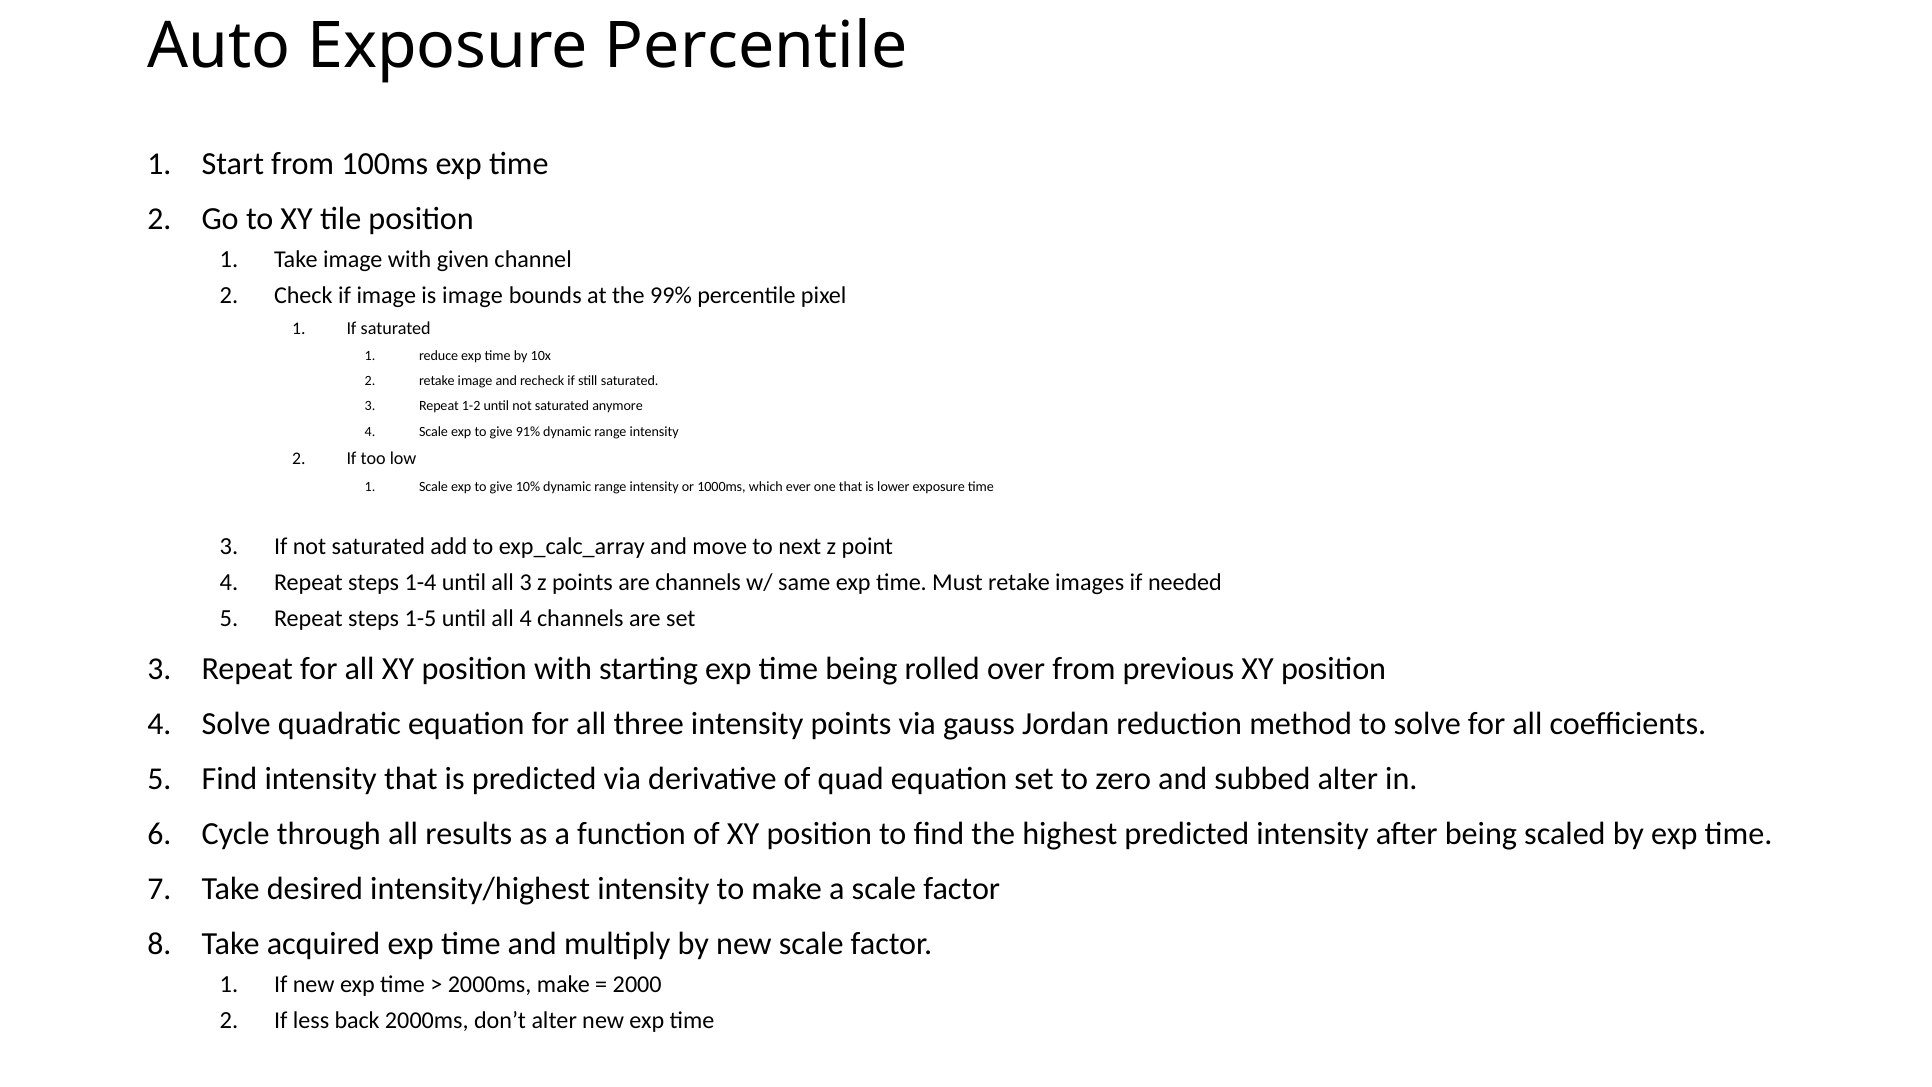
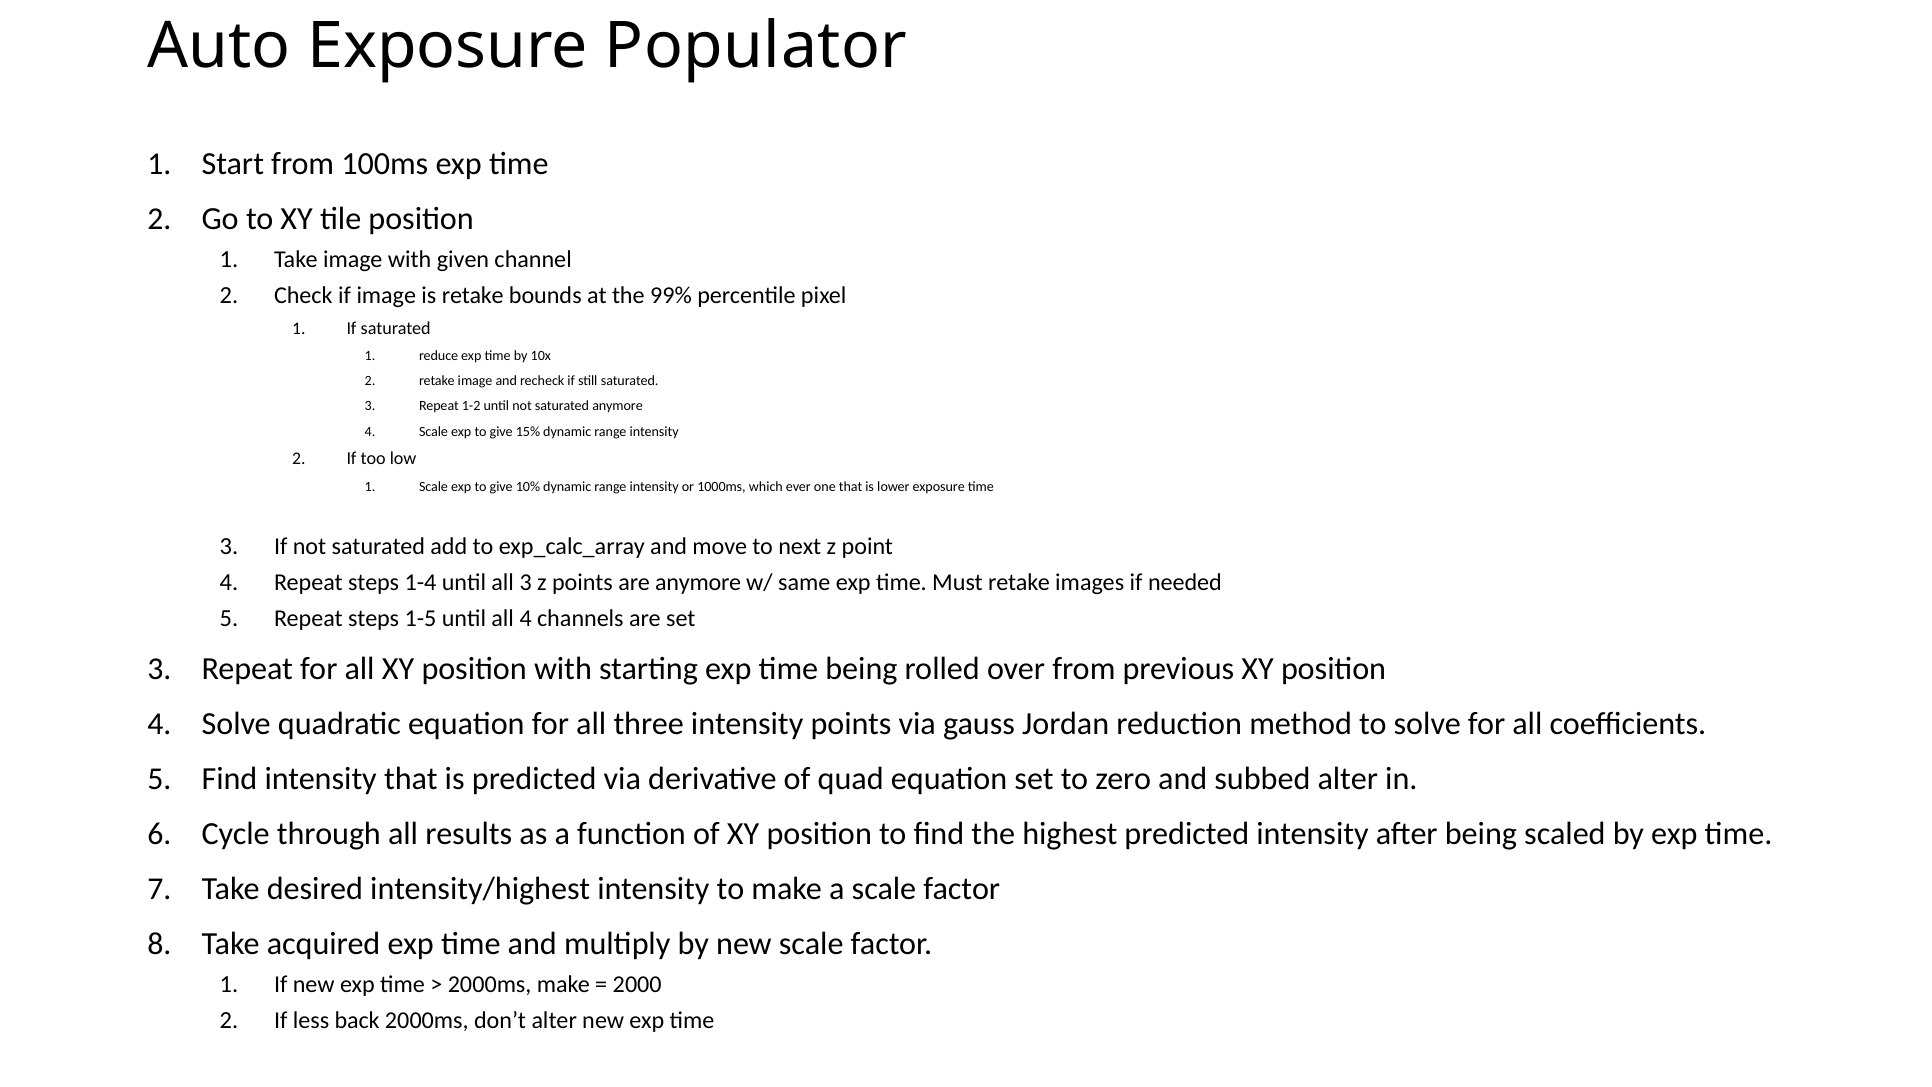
Exposure Percentile: Percentile -> Populator
is image: image -> retake
91%: 91% -> 15%
are channels: channels -> anymore
